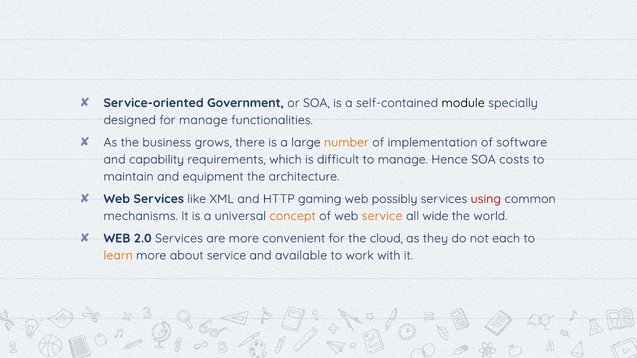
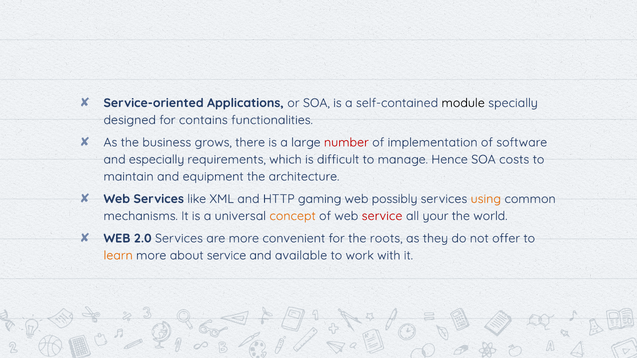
Government: Government -> Applications
for manage: manage -> contains
number colour: orange -> red
capability: capability -> especially
using colour: red -> orange
service at (382, 216) colour: orange -> red
wide: wide -> your
cloud: cloud -> roots
each: each -> offer
